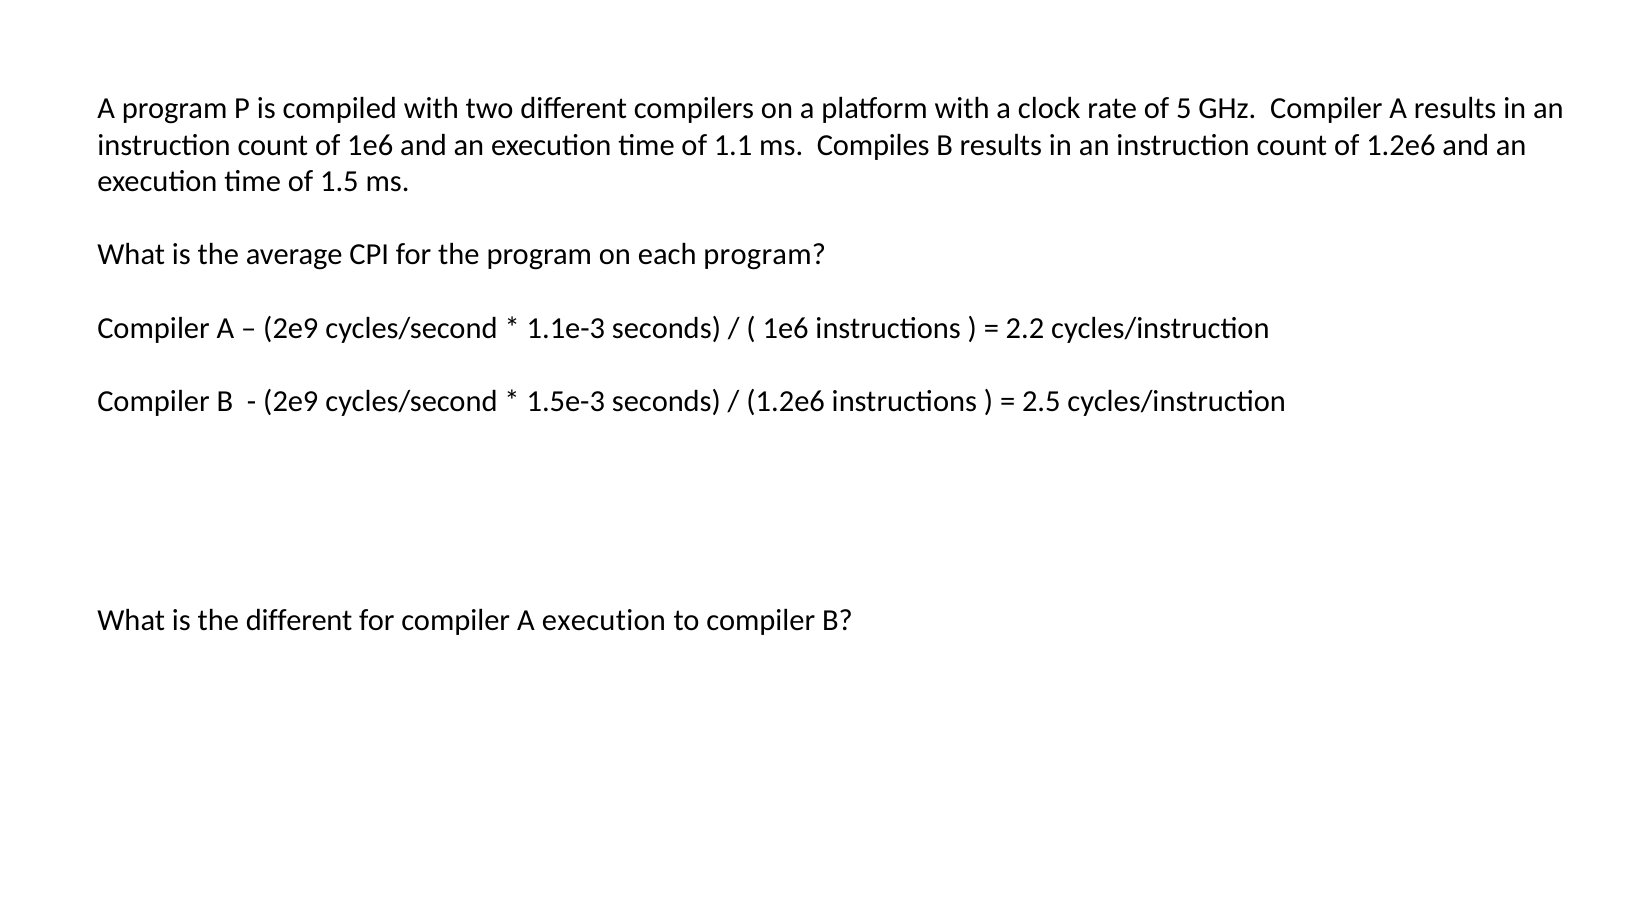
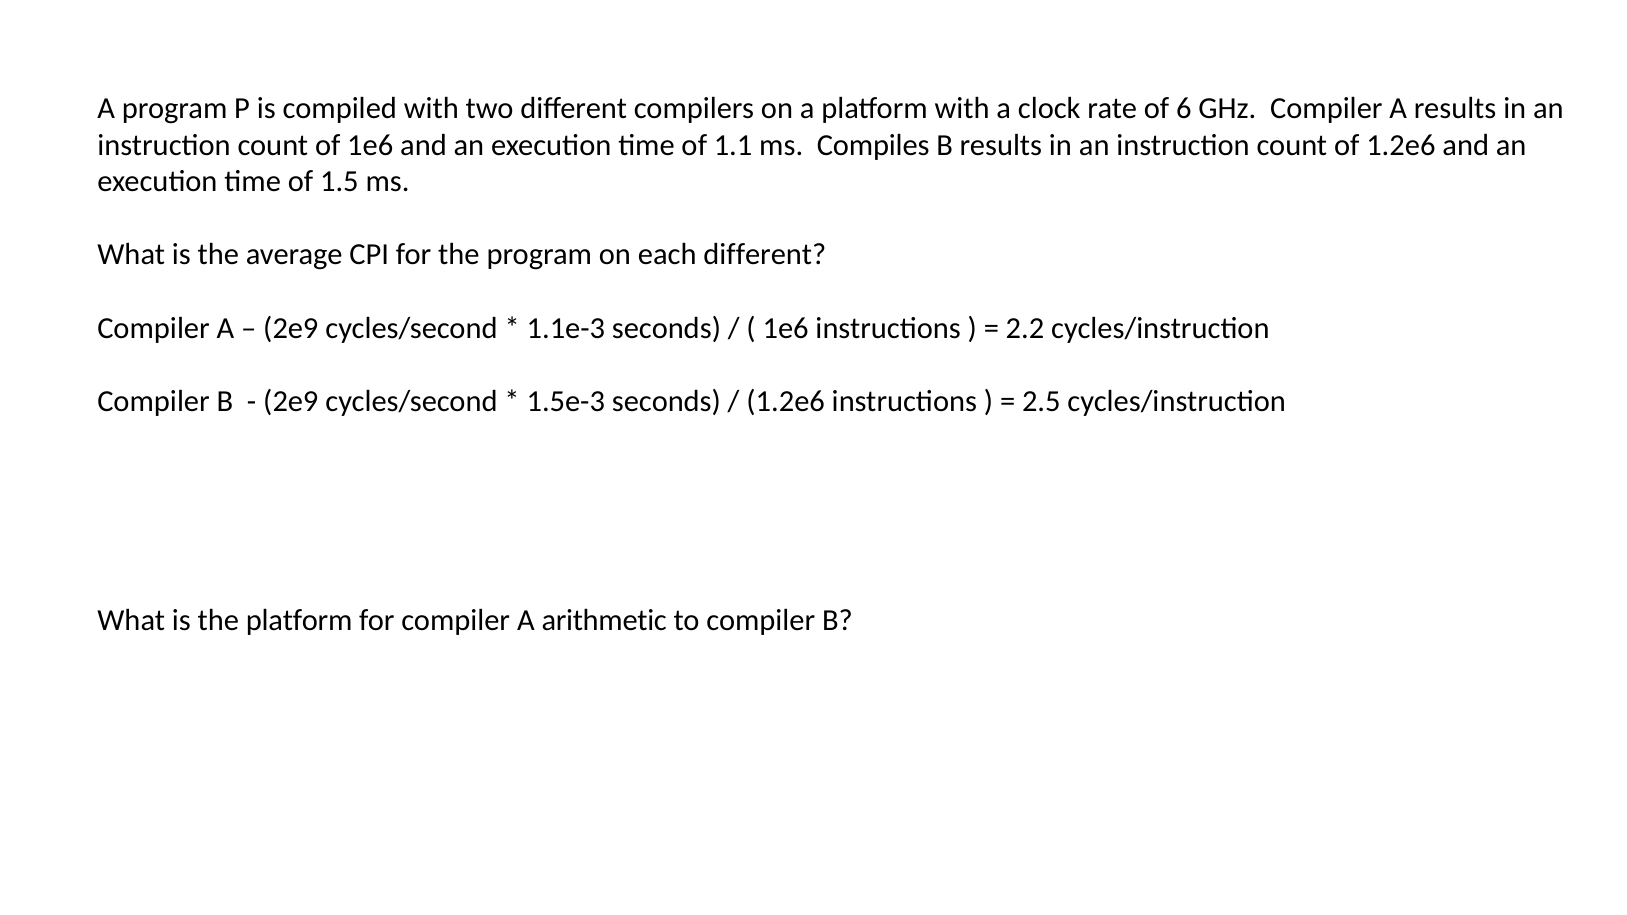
5: 5 -> 6
each program: program -> different
the different: different -> platform
A execution: execution -> arithmetic
